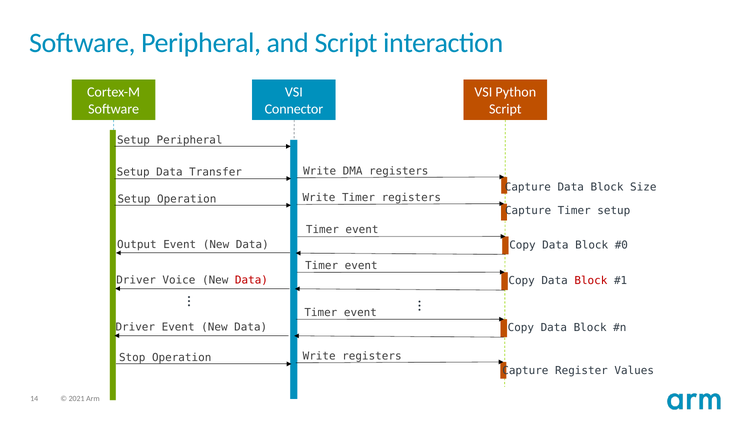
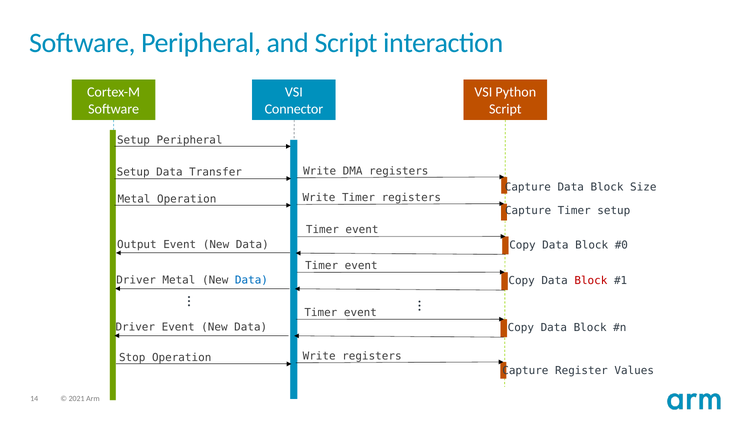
Setup at (134, 199): Setup -> Metal
Driver Voice: Voice -> Metal
Data at (251, 280) colour: red -> blue
